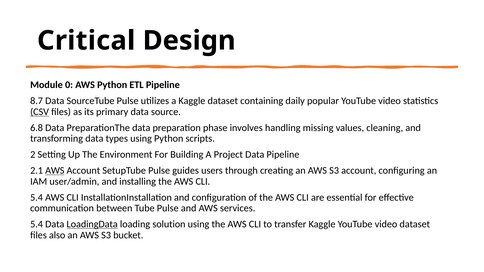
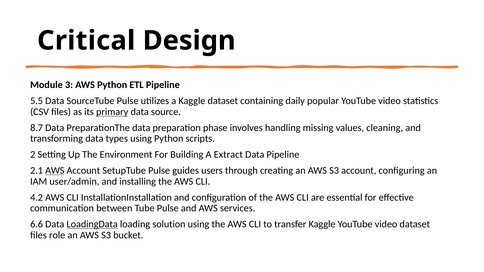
0: 0 -> 3
8.7: 8.7 -> 5.5
CSV underline: present -> none
primary underline: none -> present
6.8: 6.8 -> 8.7
Project: Project -> Extract
5.4 at (37, 198): 5.4 -> 4.2
5.4 at (37, 224): 5.4 -> 6.6
also: also -> role
